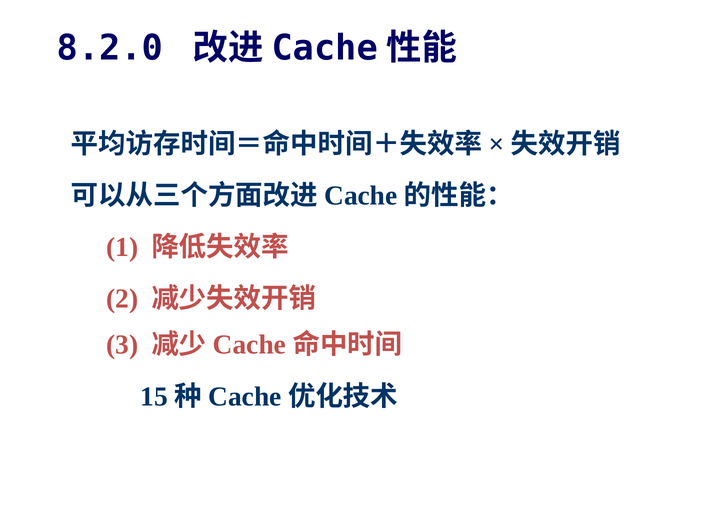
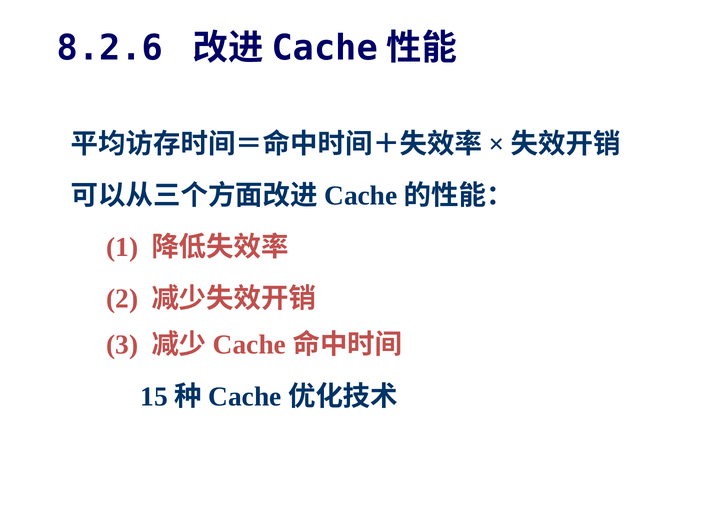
8.2.0: 8.2.0 -> 8.2.6
